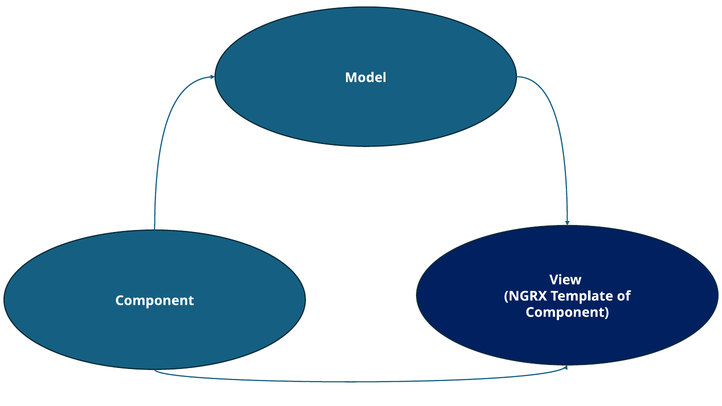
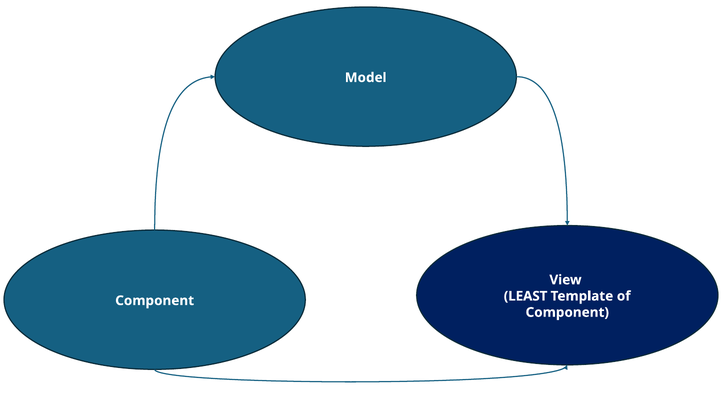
NGRX: NGRX -> LEAST
